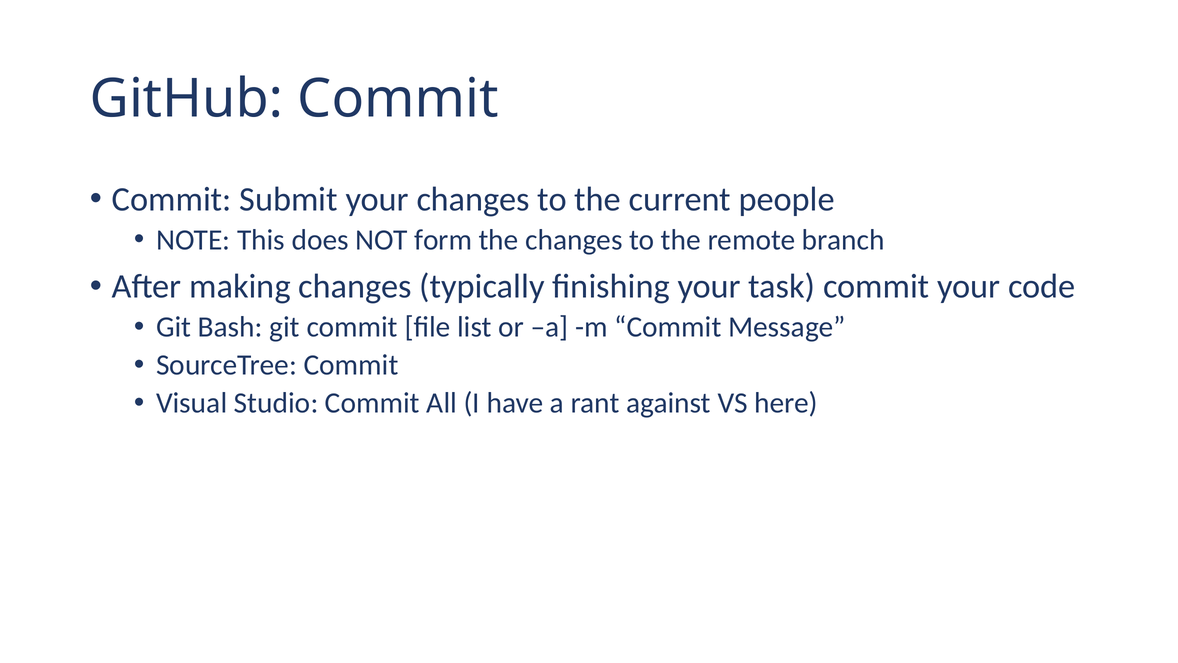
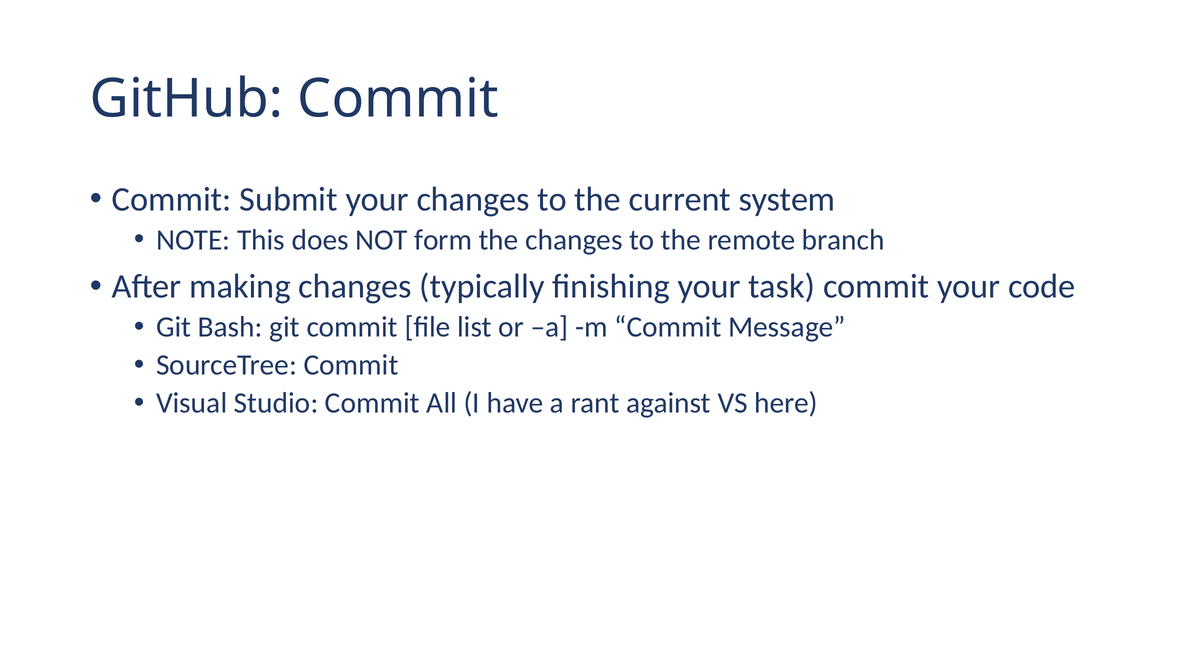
people: people -> system
